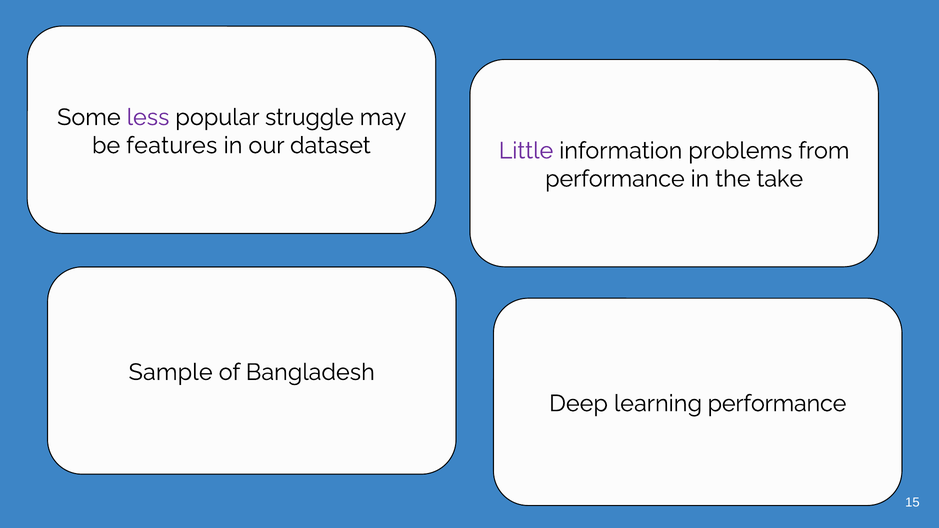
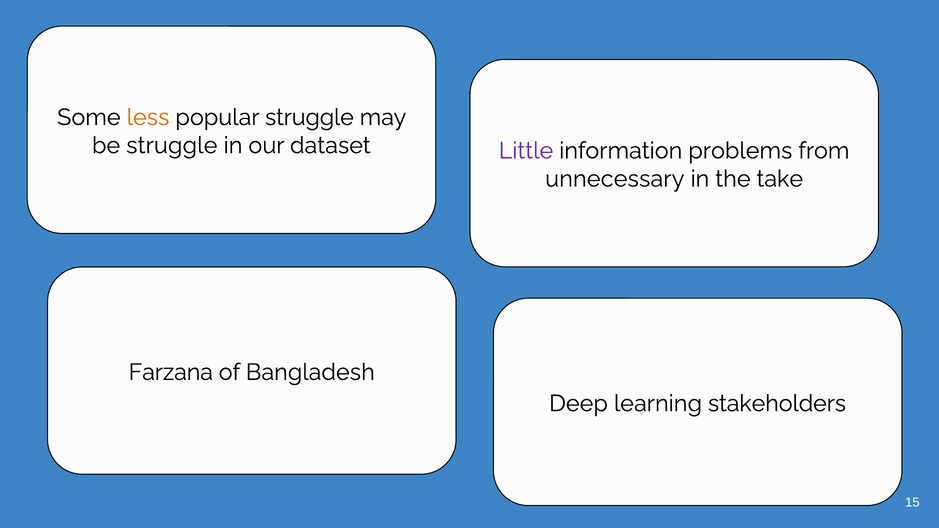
less colour: purple -> orange
be features: features -> struggle
performance at (615, 179): performance -> unnecessary
Sample: Sample -> Farzana
learning performance: performance -> stakeholders
